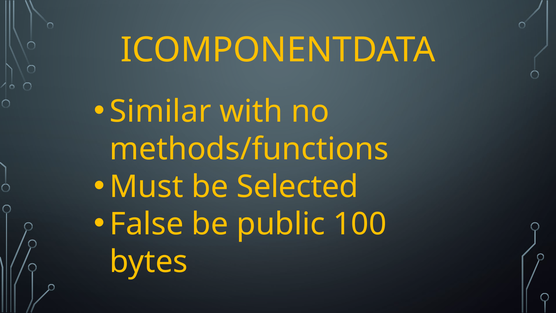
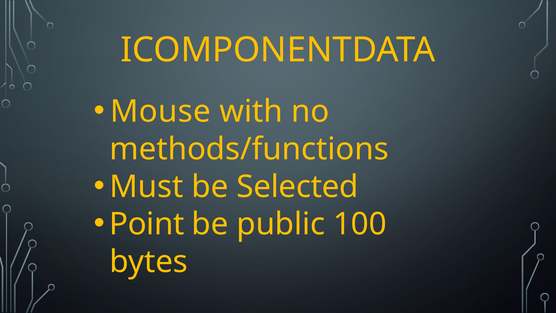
Similar: Similar -> Mouse
False: False -> Point
